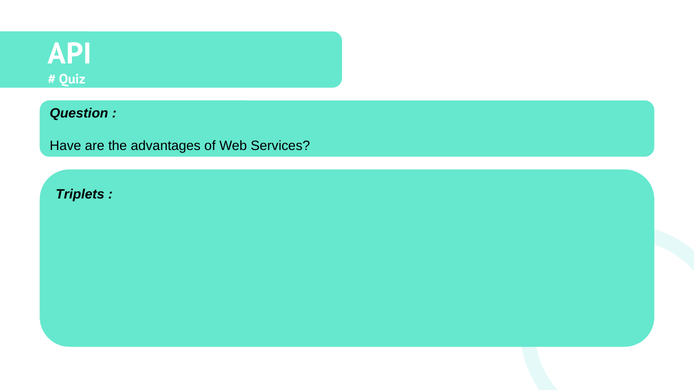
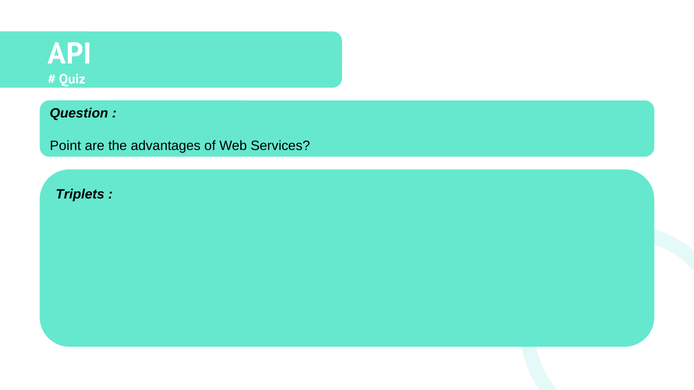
Have: Have -> Point
